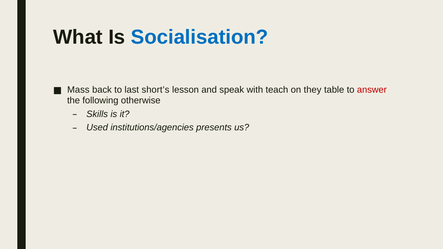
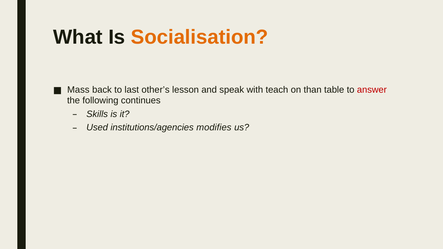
Socialisation colour: blue -> orange
short’s: short’s -> other’s
they: they -> than
otherwise: otherwise -> continues
presents: presents -> modifies
